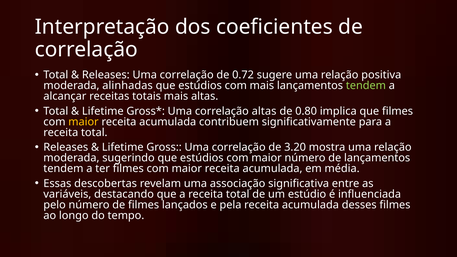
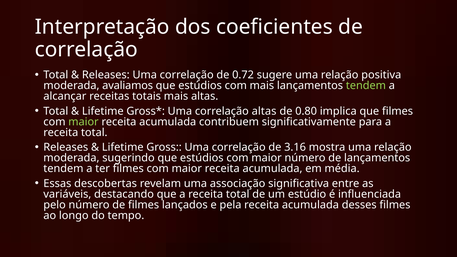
alinhadas: alinhadas -> avaliamos
maior at (84, 122) colour: yellow -> light green
3.20: 3.20 -> 3.16
